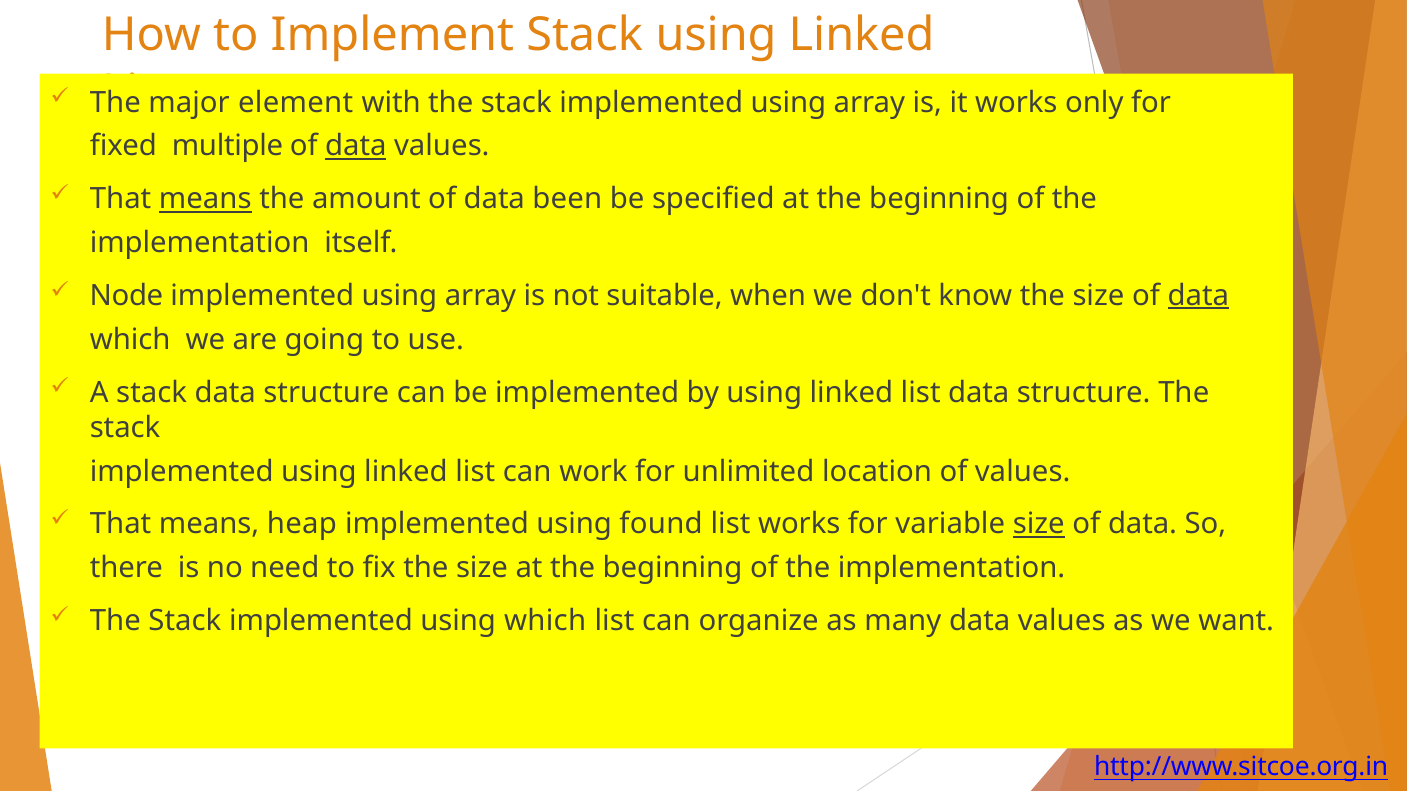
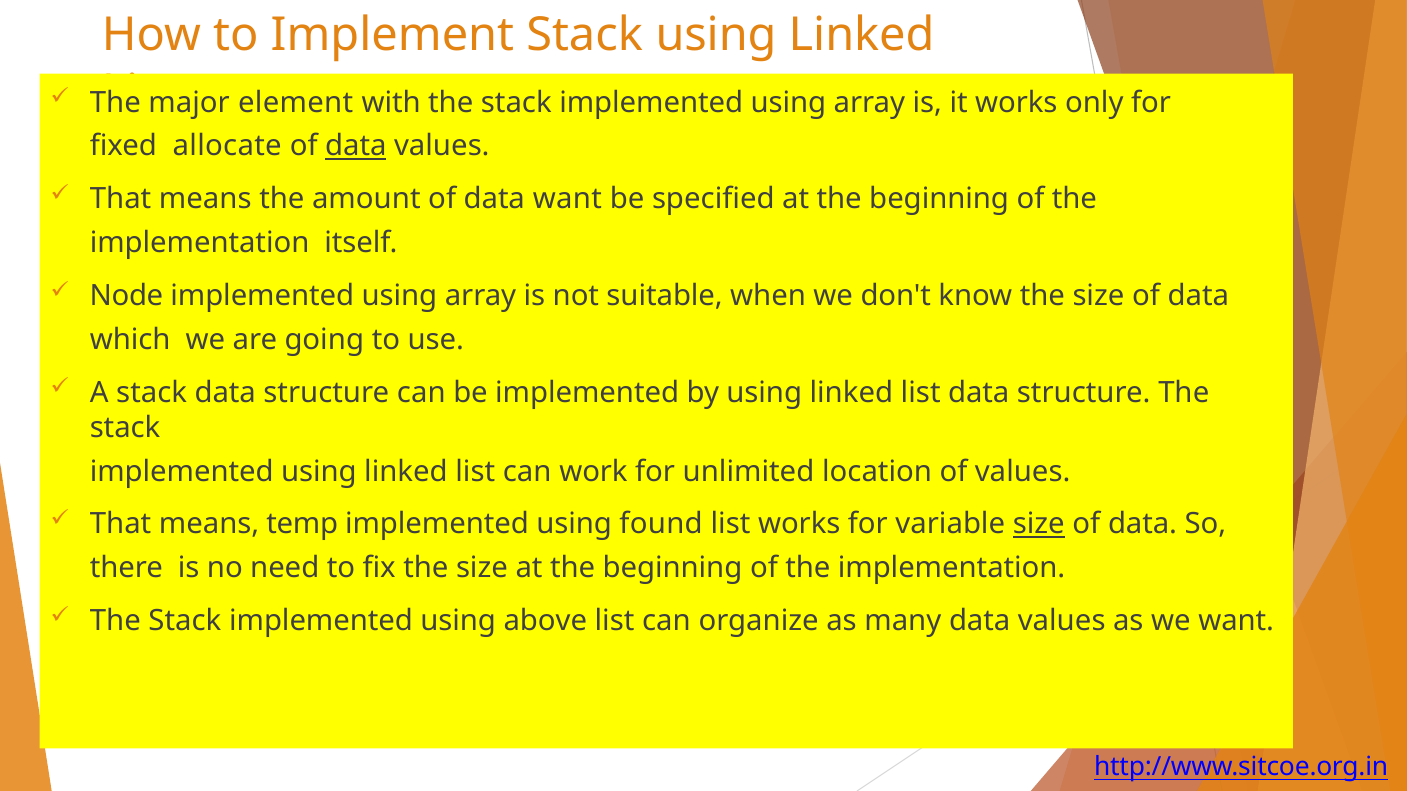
multiple: multiple -> allocate
means at (205, 199) underline: present -> none
data been: been -> want
data at (1198, 296) underline: present -> none
heap: heap -> temp
using which: which -> above
